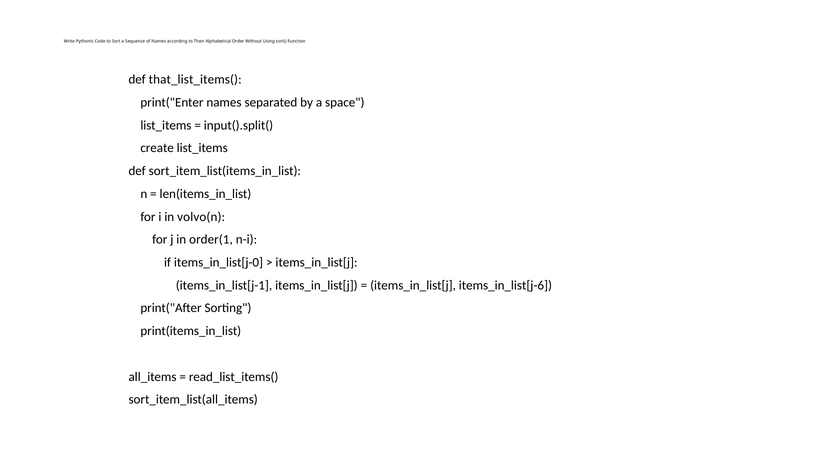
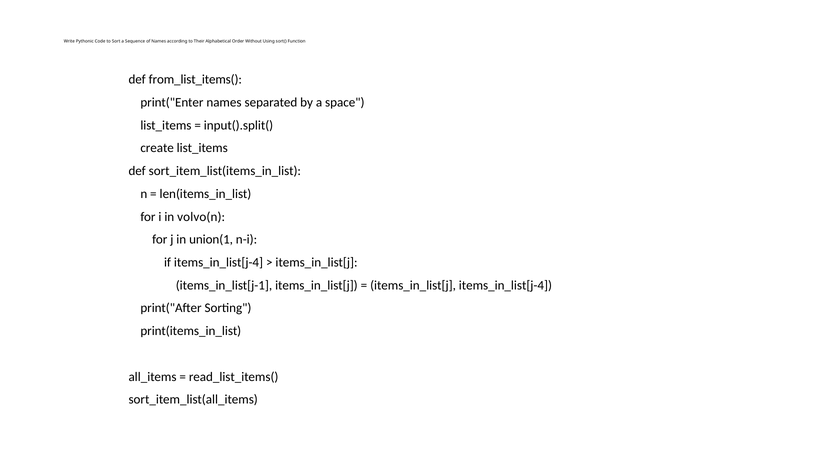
that_list_items(: that_list_items( -> from_list_items(
order(1: order(1 -> union(1
if items_in_list[j-0: items_in_list[j-0 -> items_in_list[j-4
items_in_list[j items_in_list[j-6: items_in_list[j-6 -> items_in_list[j-4
